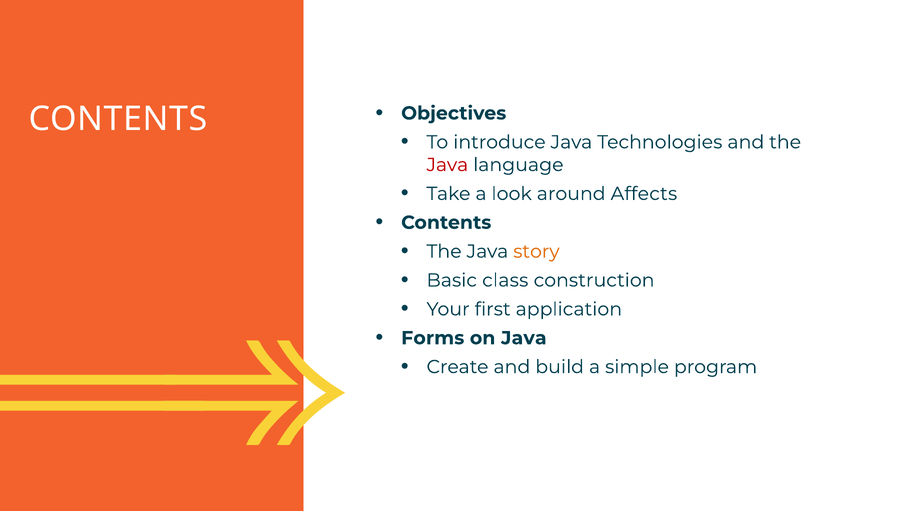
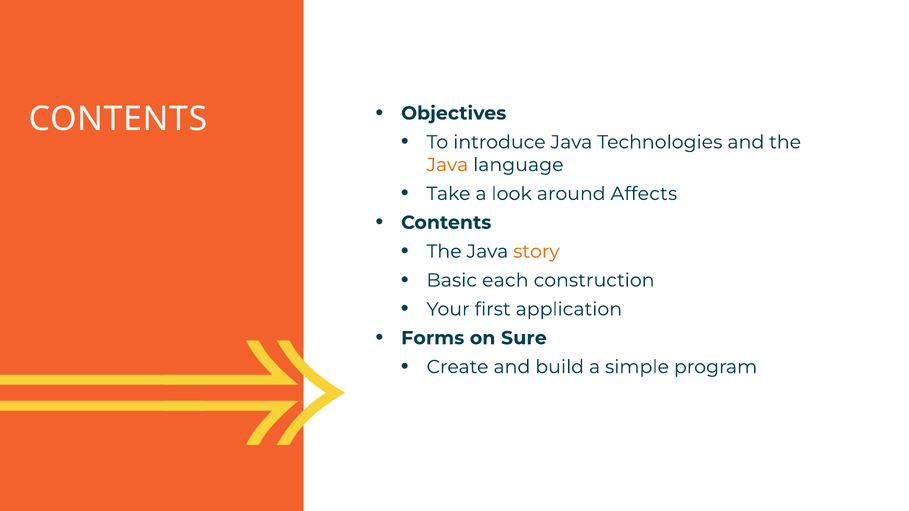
Java at (447, 165) colour: red -> orange
class: class -> each
on Java: Java -> Sure
